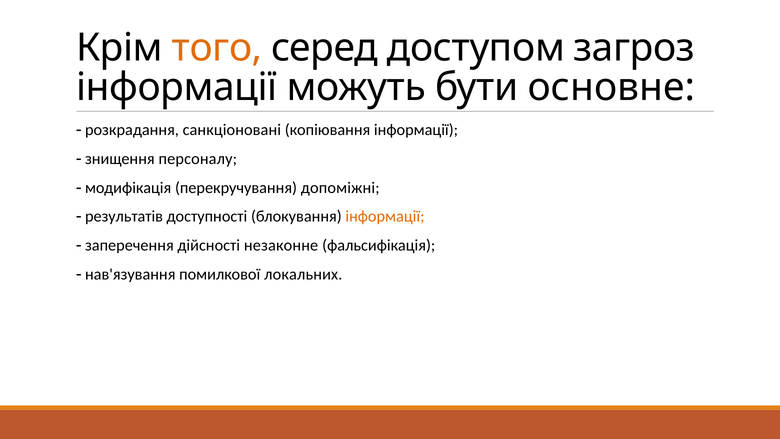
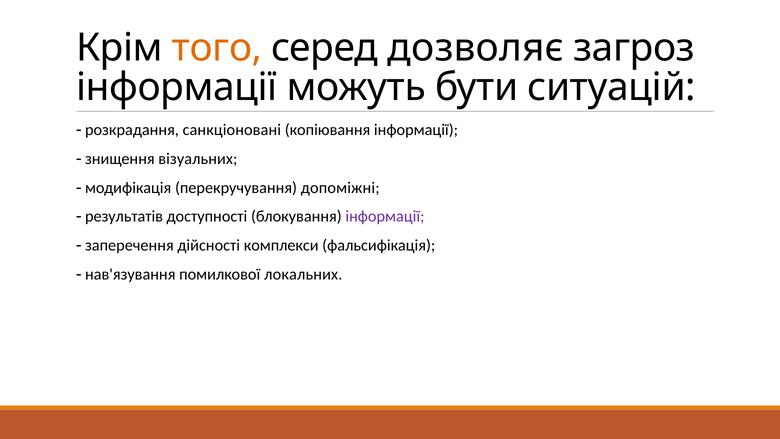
доступом: доступом -> дозволяє
основне: основне -> ситуацій
персоналу: персоналу -> візуальних
інформації at (385, 216) colour: orange -> purple
незаконне: незаконне -> комплекси
